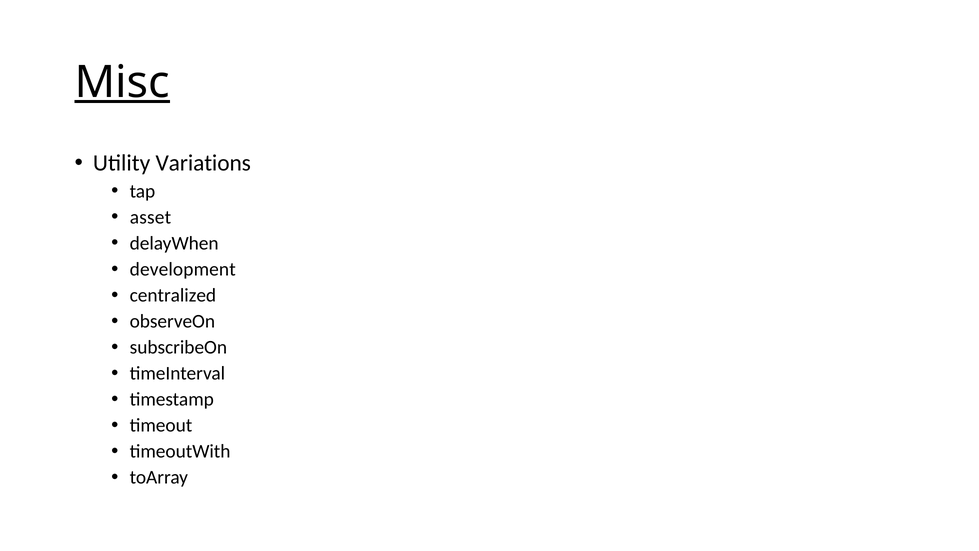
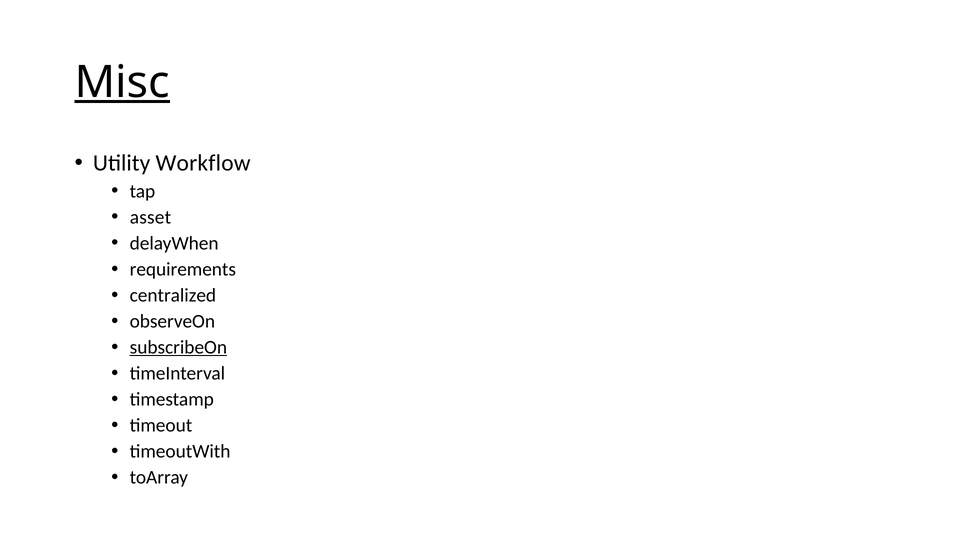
Variations: Variations -> Workflow
development: development -> requirements
subscribeOn underline: none -> present
